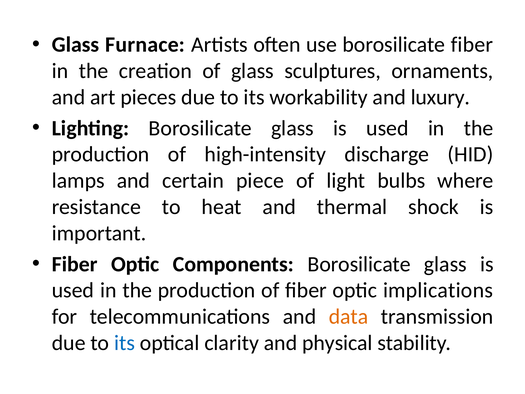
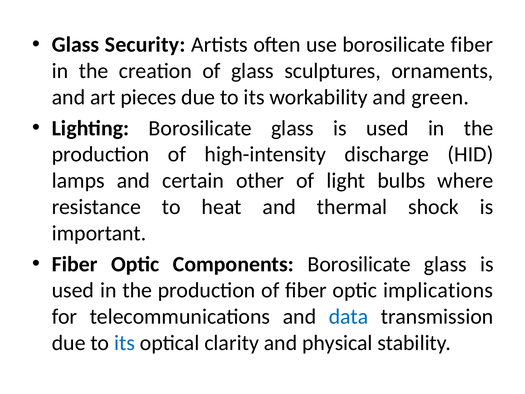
Furnace: Furnace -> Security
luxury: luxury -> green
piece: piece -> other
data colour: orange -> blue
